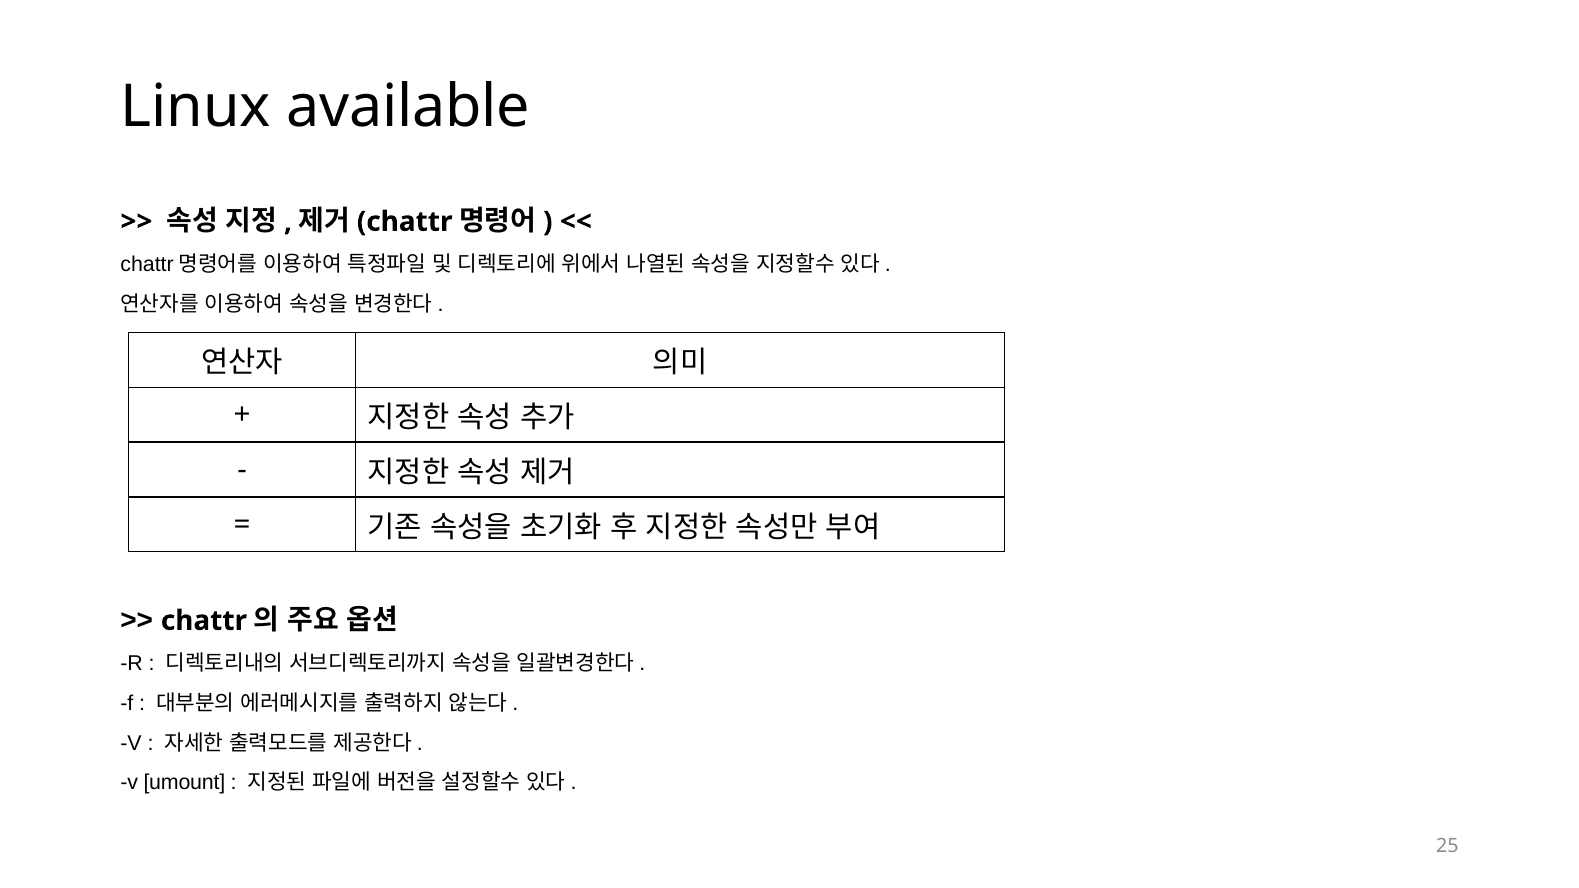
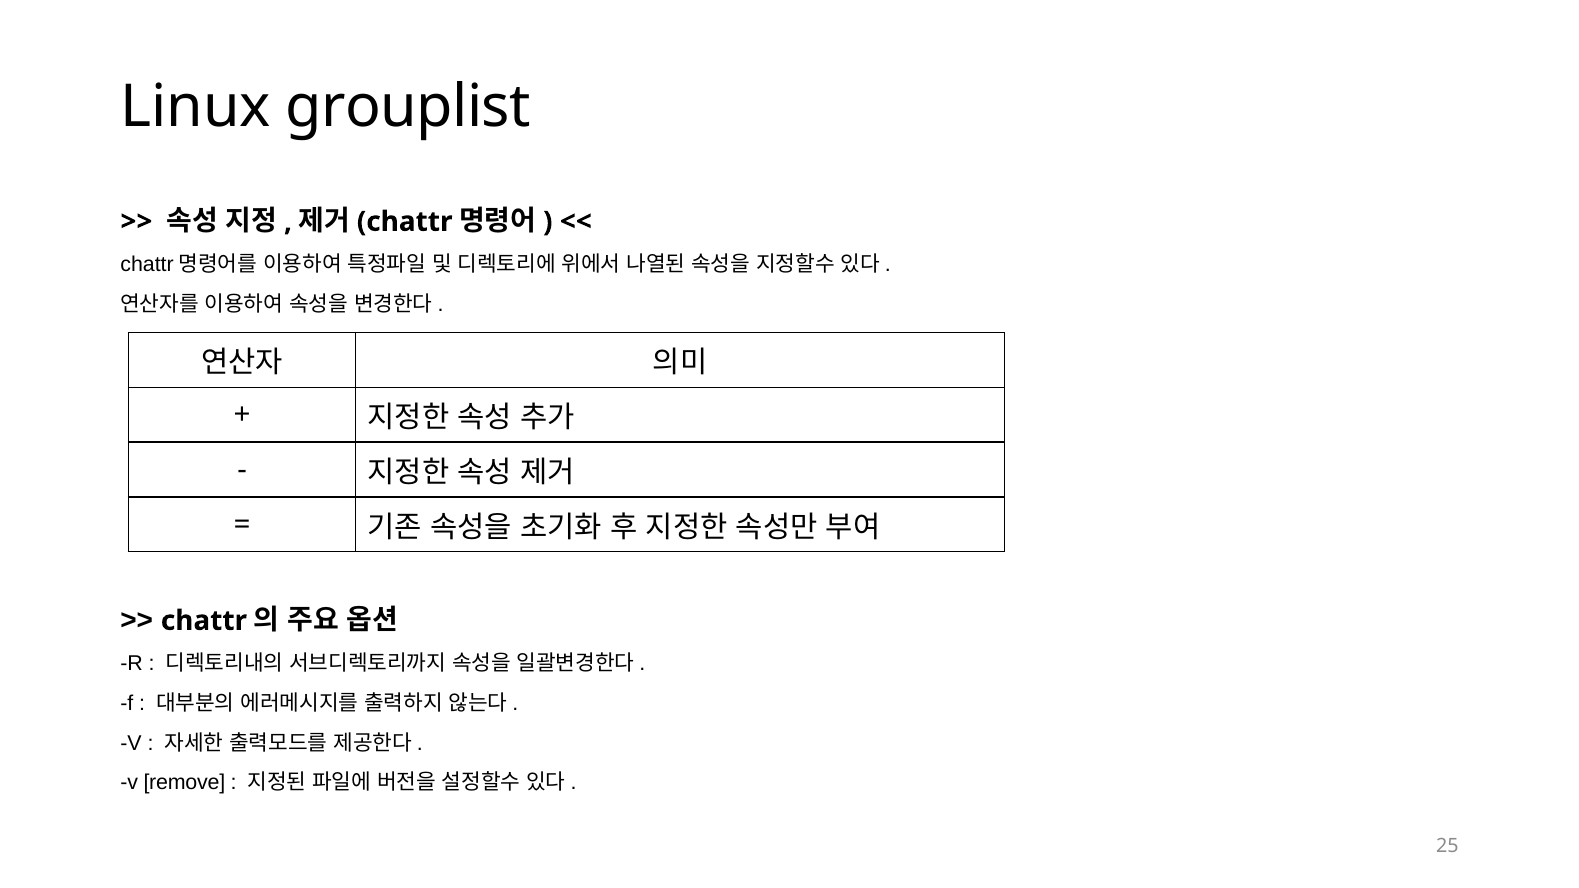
available: available -> grouplist
umount: umount -> remove
